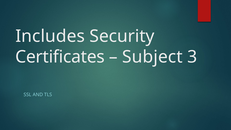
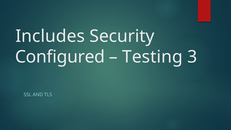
Certificates: Certificates -> Configured
Subject: Subject -> Testing
